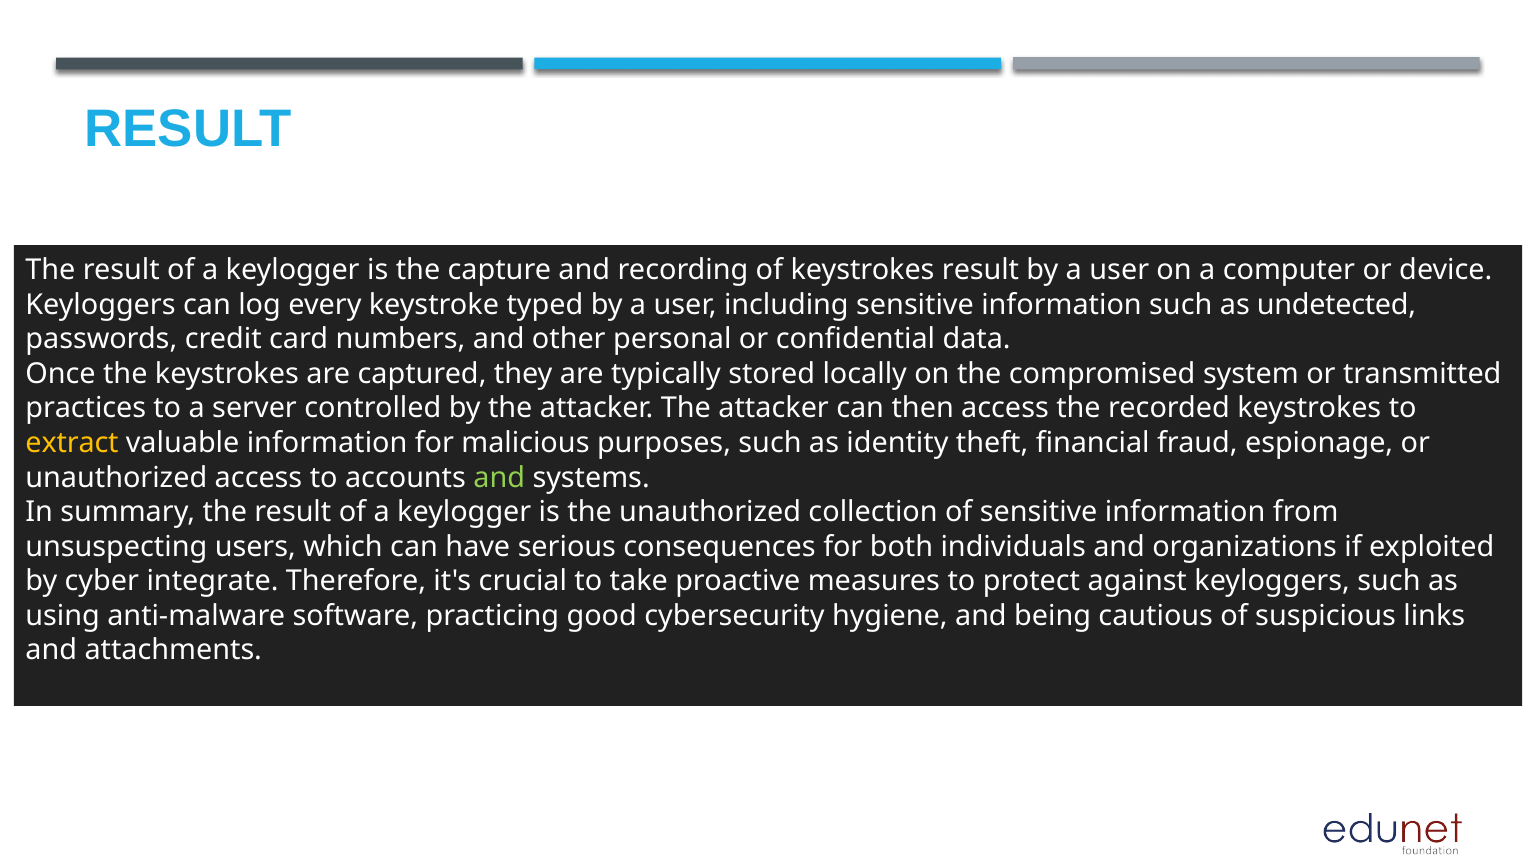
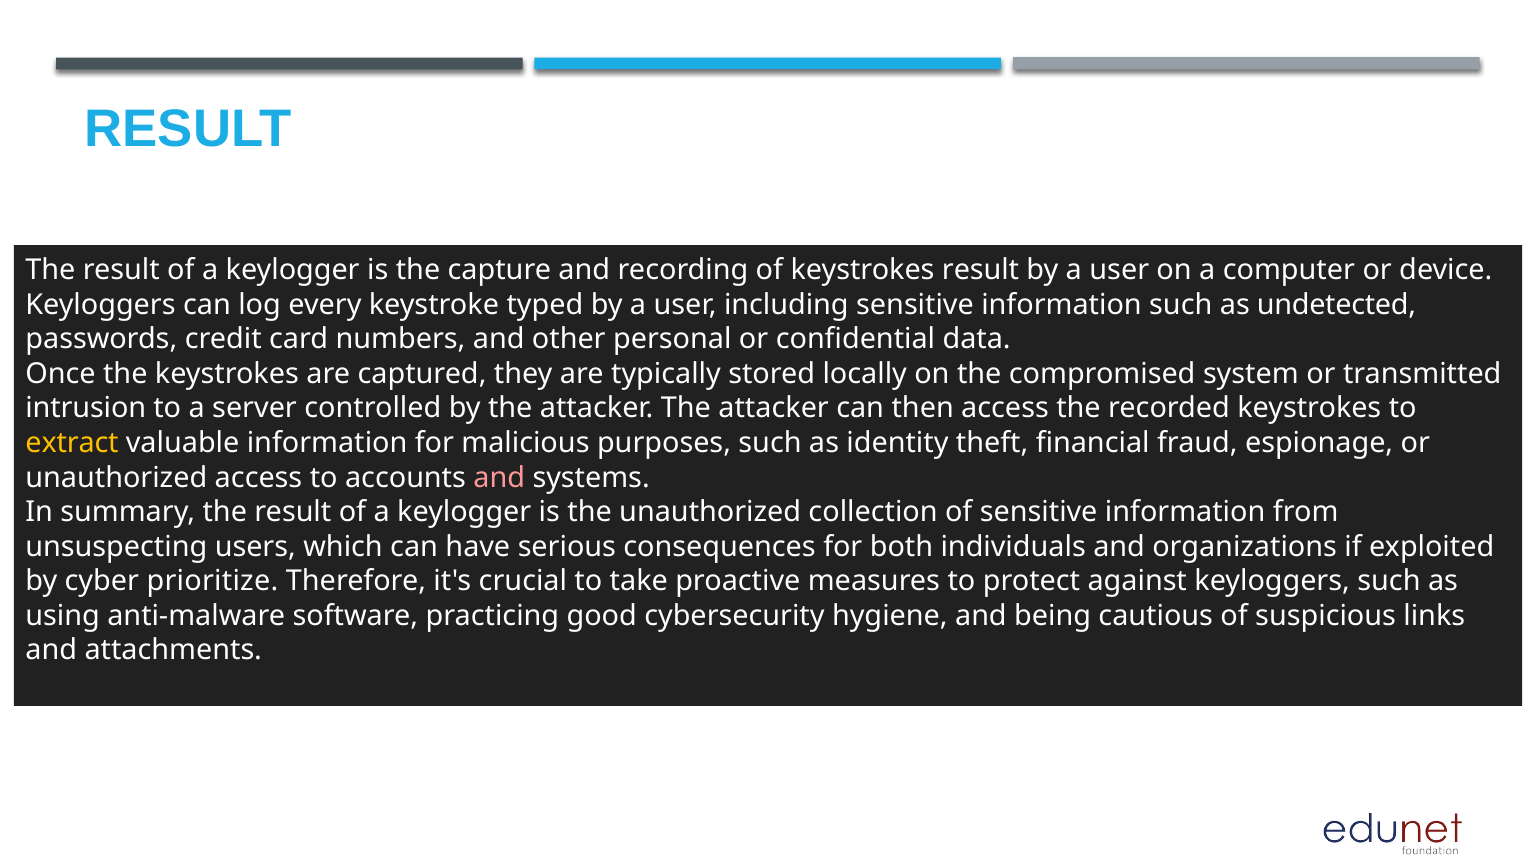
practices: practices -> intrusion
and at (499, 478) colour: light green -> pink
integrate: integrate -> prioritize
